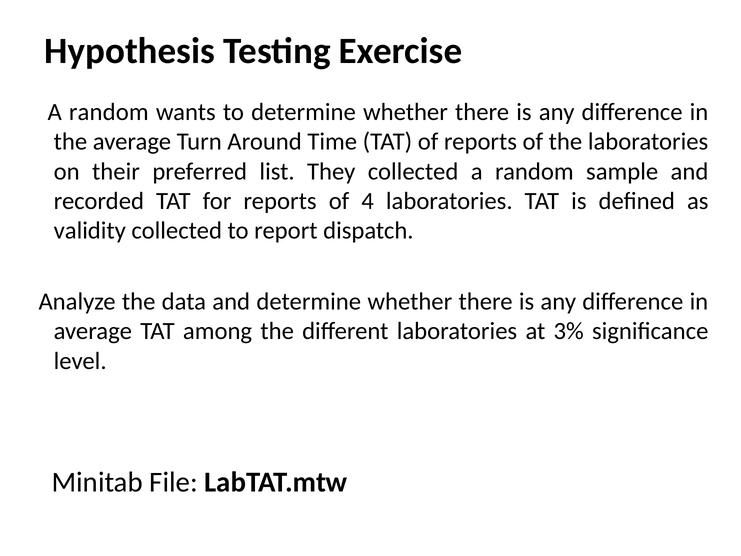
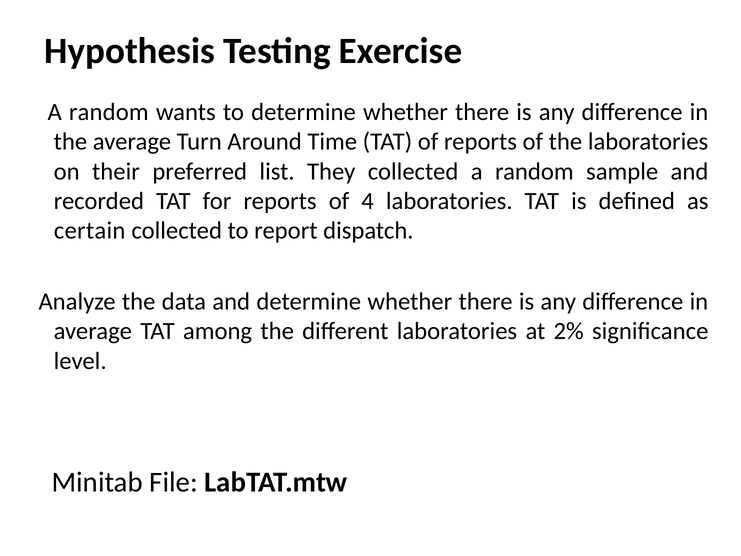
validity: validity -> certain
3%: 3% -> 2%
